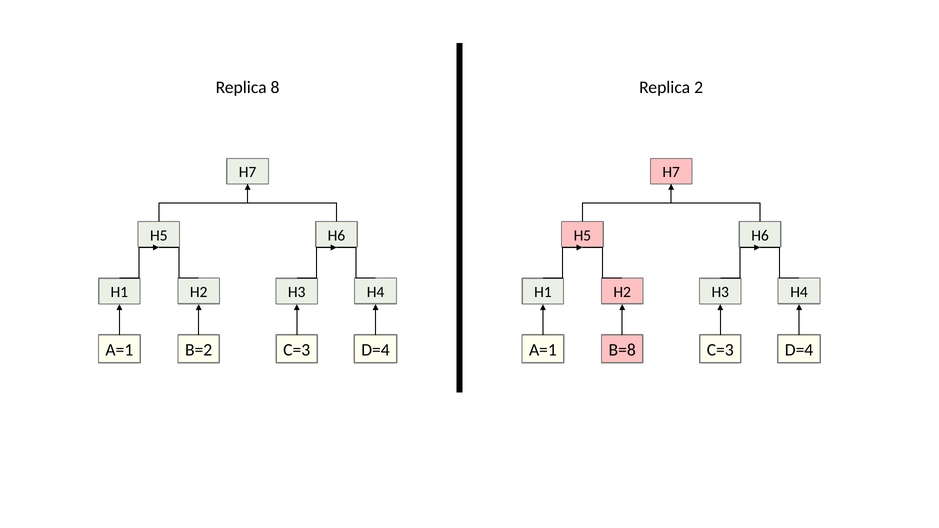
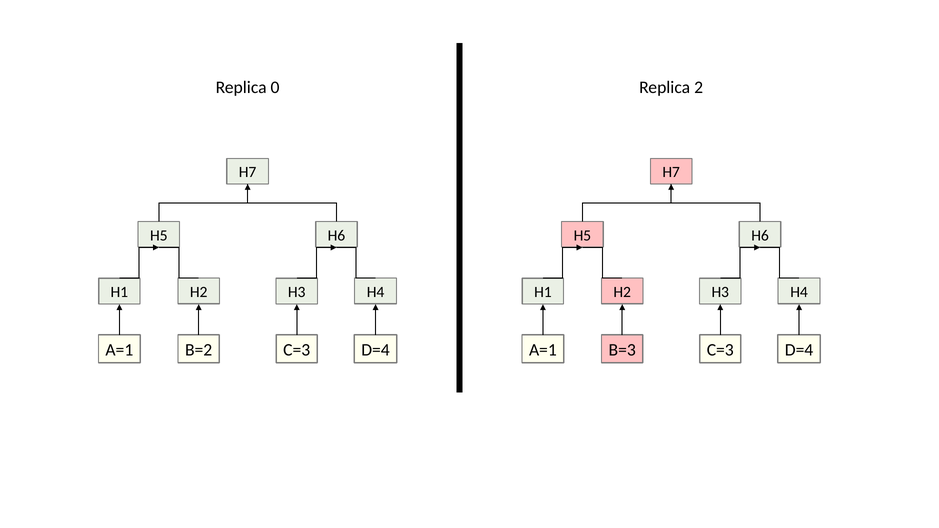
8: 8 -> 0
B=8: B=8 -> B=3
